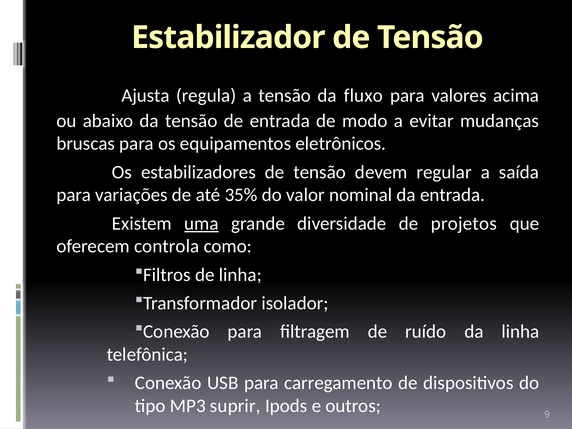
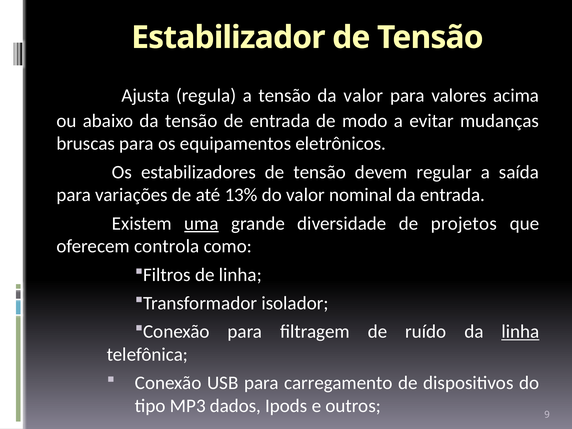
da fluxo: fluxo -> valor
35%: 35% -> 13%
linha at (520, 332) underline: none -> present
suprir: suprir -> dados
